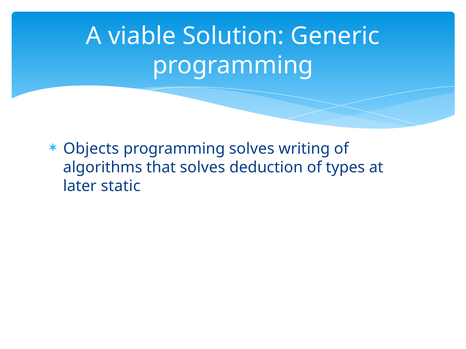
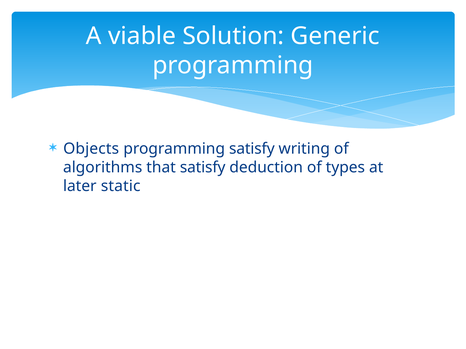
programming solves: solves -> satisfy
that solves: solves -> satisfy
